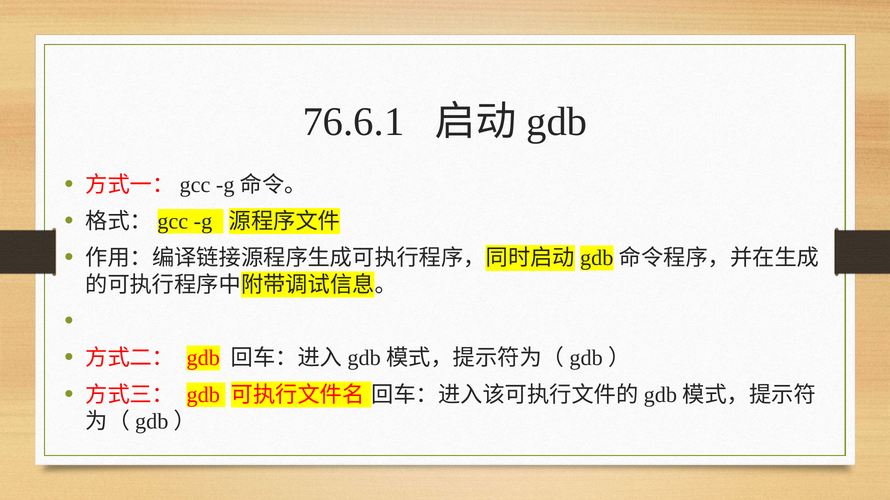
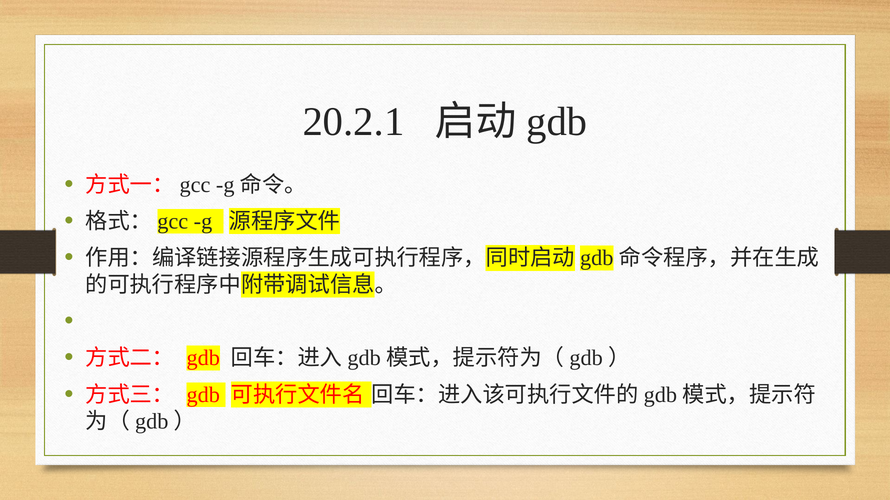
76.6.1: 76.6.1 -> 20.2.1
